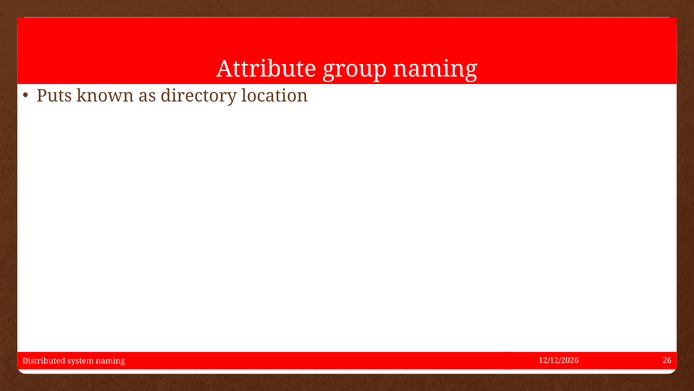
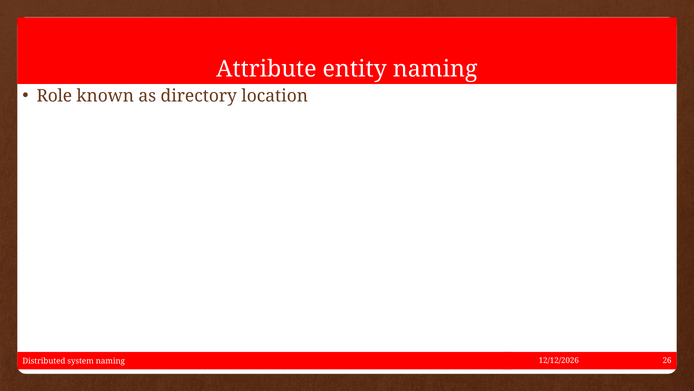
group: group -> entity
Puts: Puts -> Role
